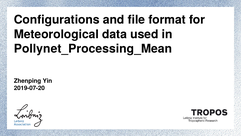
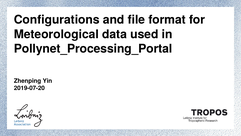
Pollynet_Processing_Mean: Pollynet_Processing_Mean -> Pollynet_Processing_Portal
